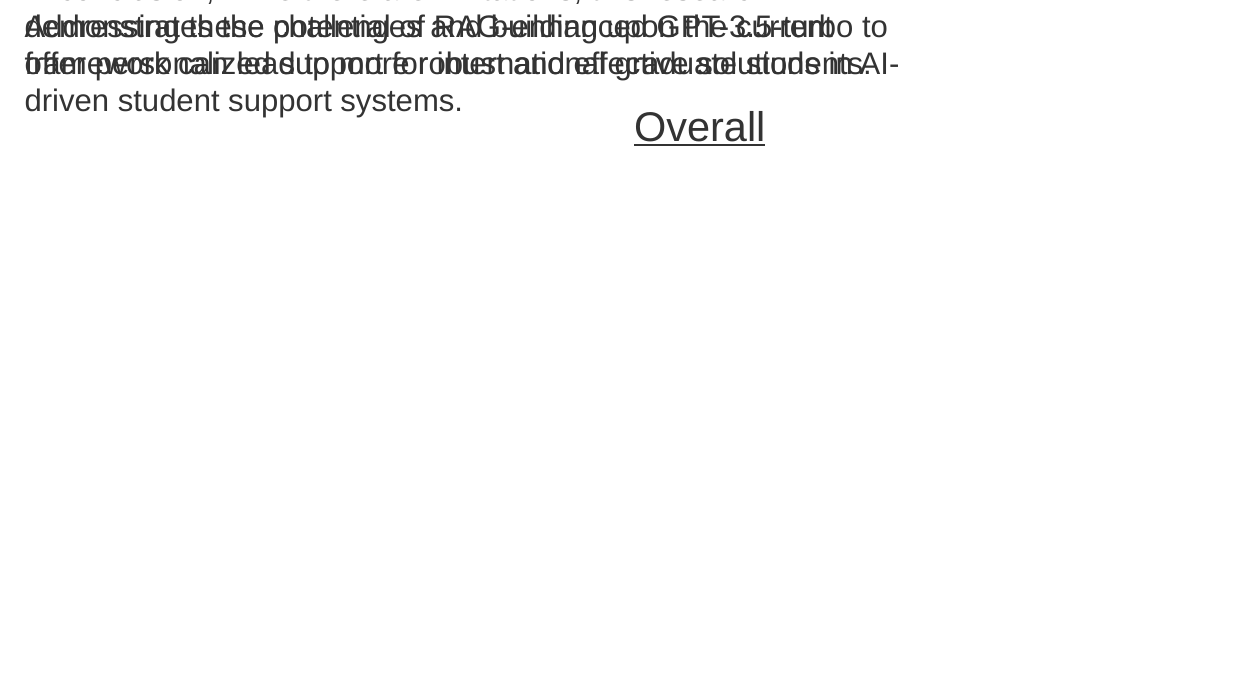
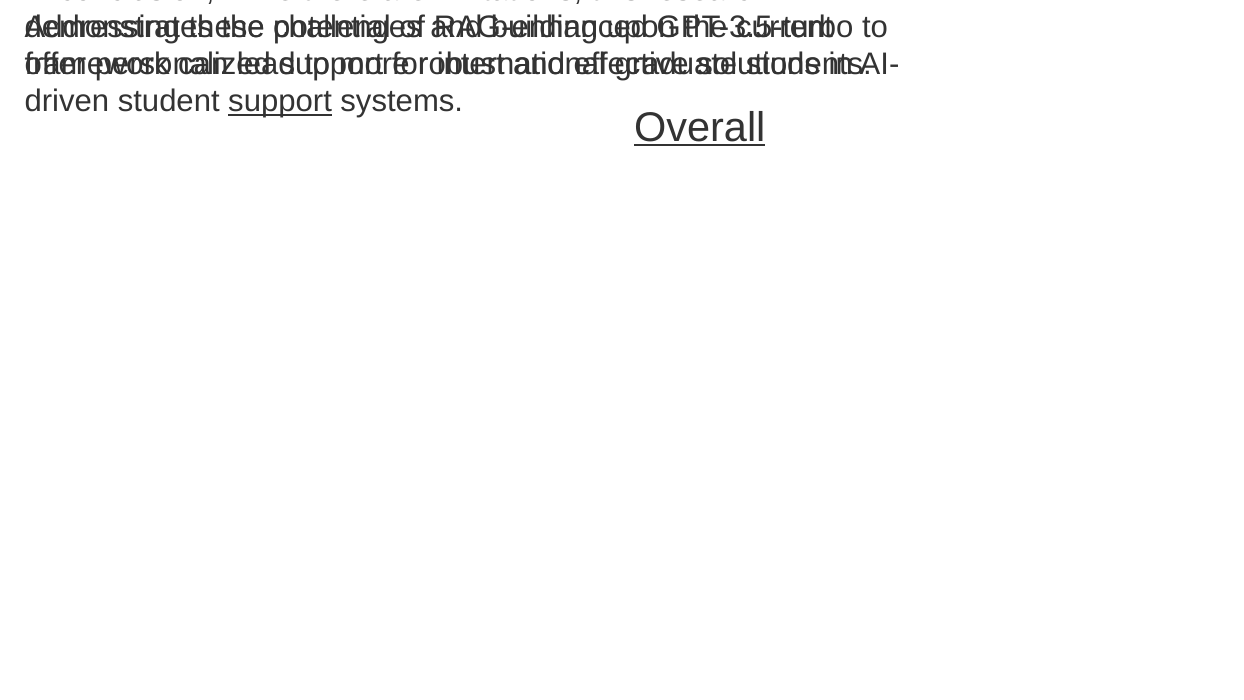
support at (280, 102) underline: none -> present
